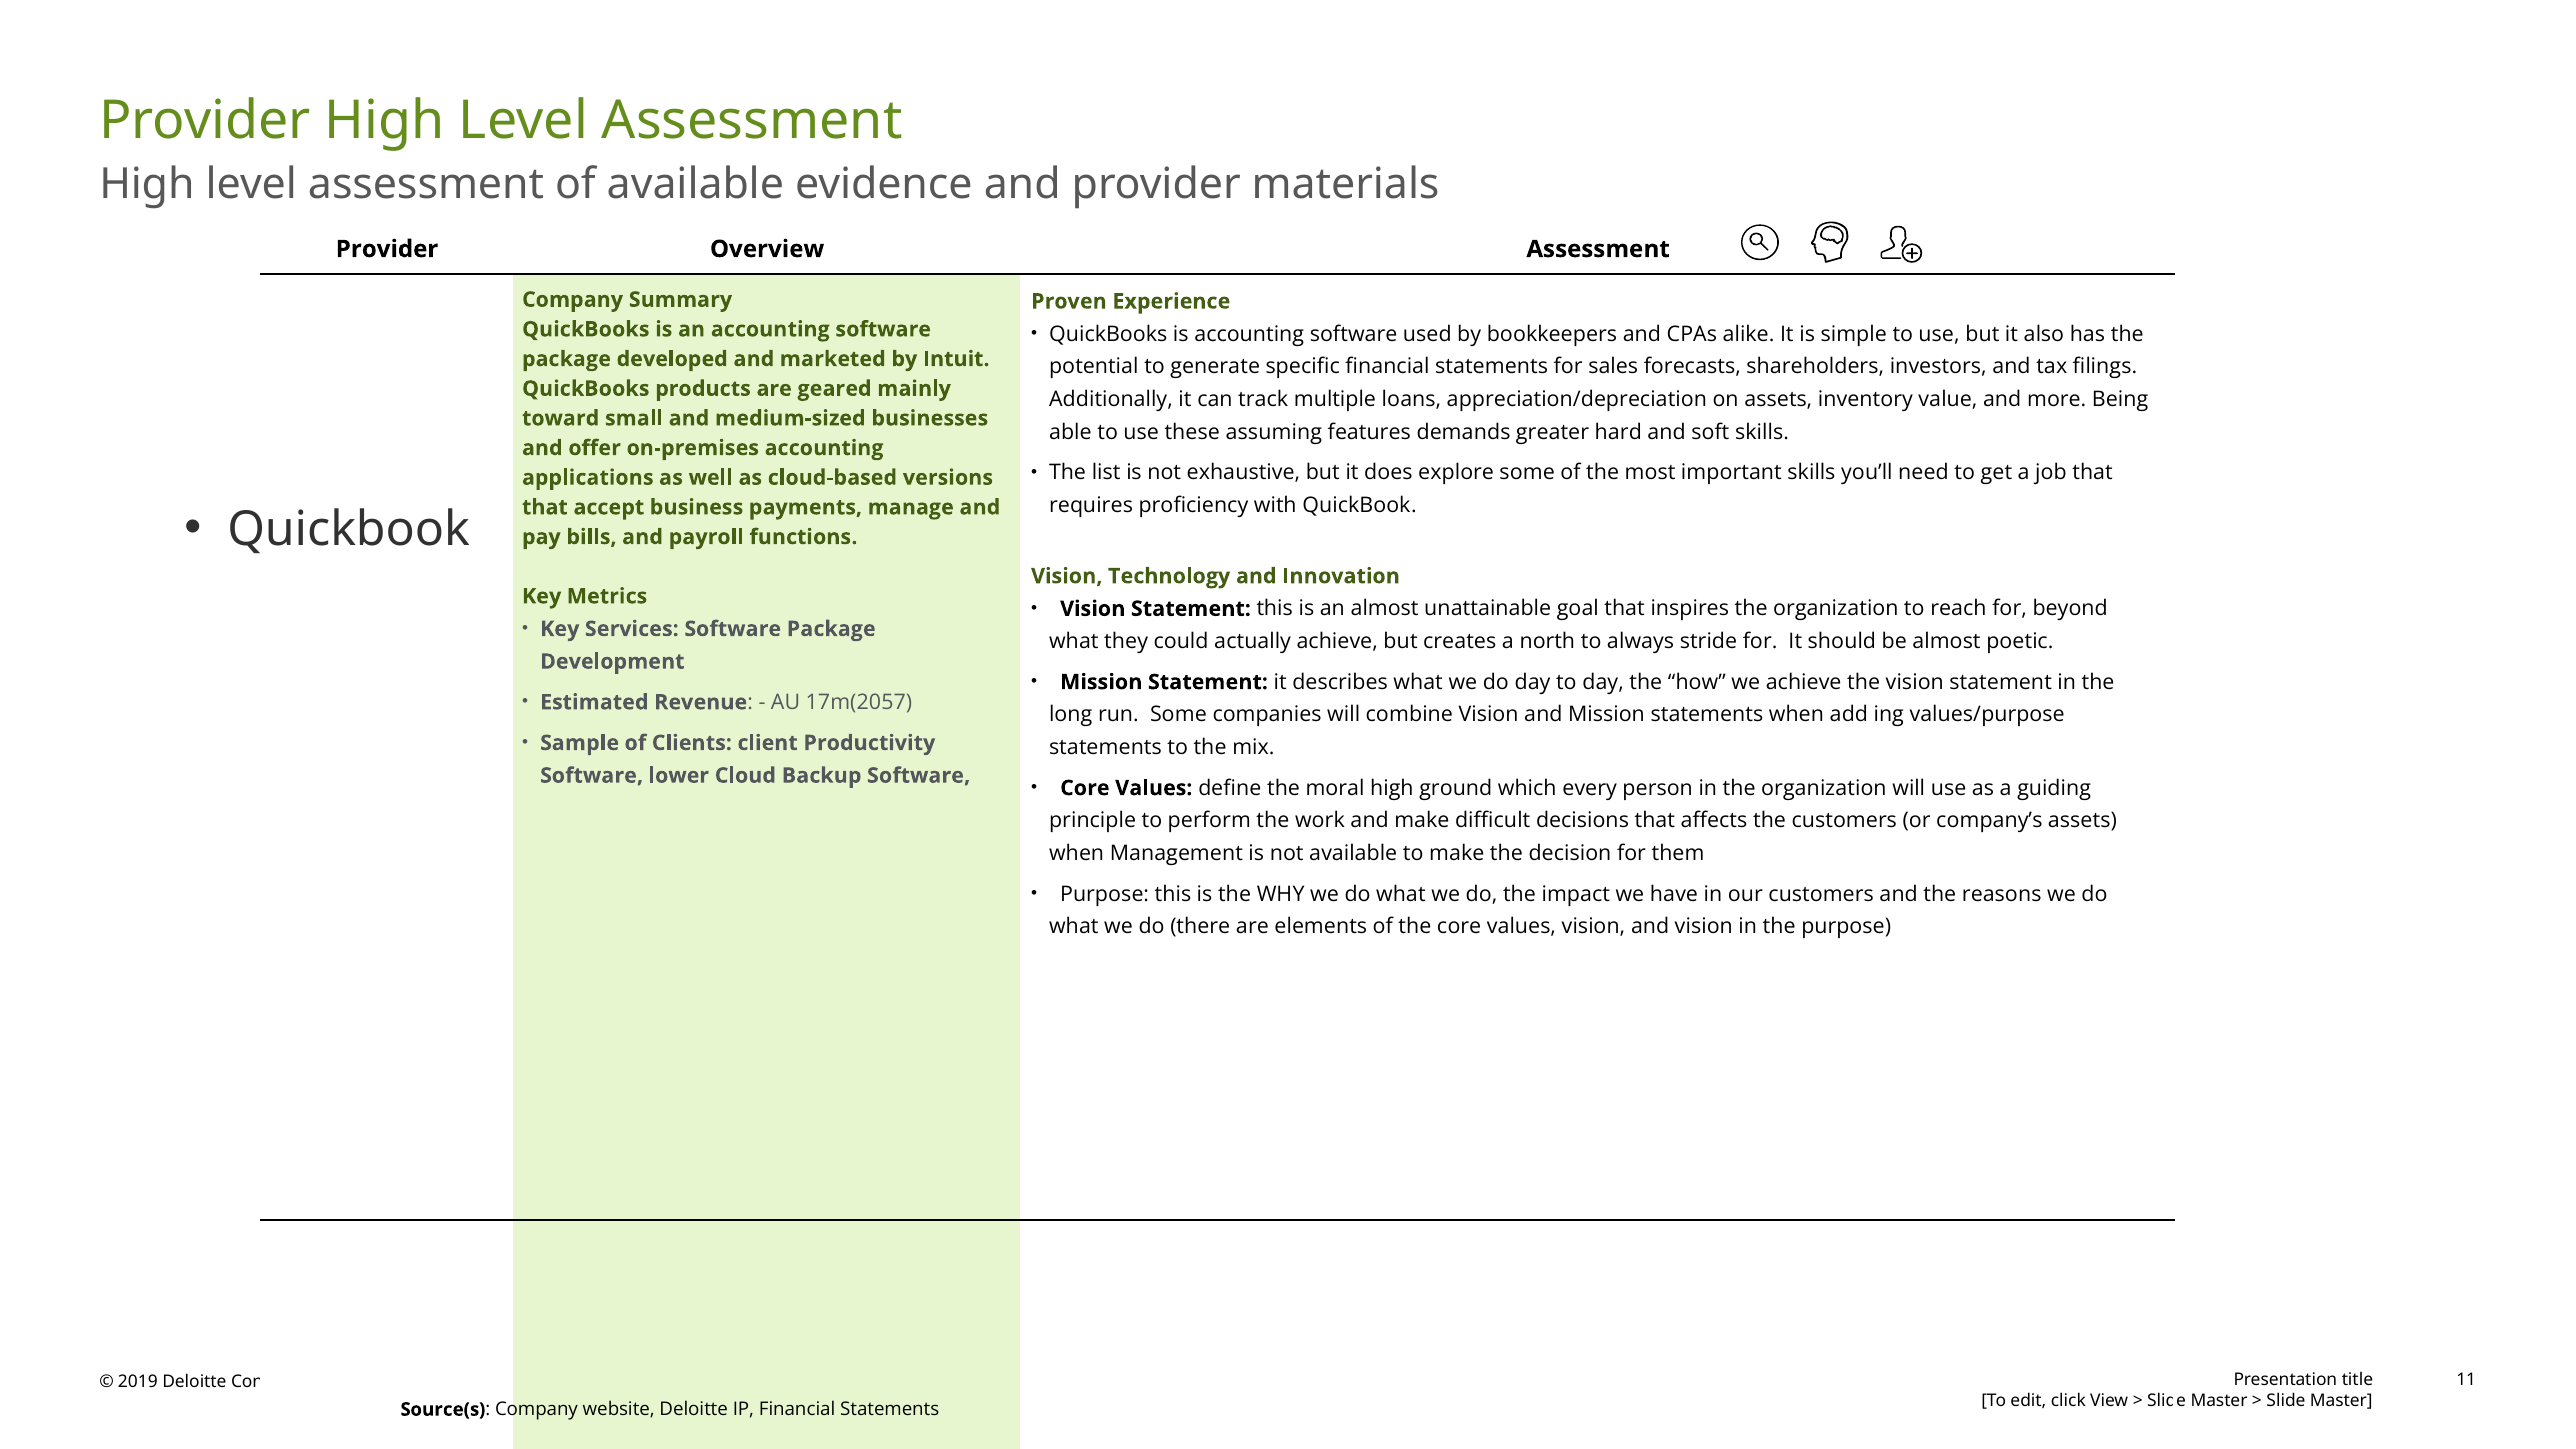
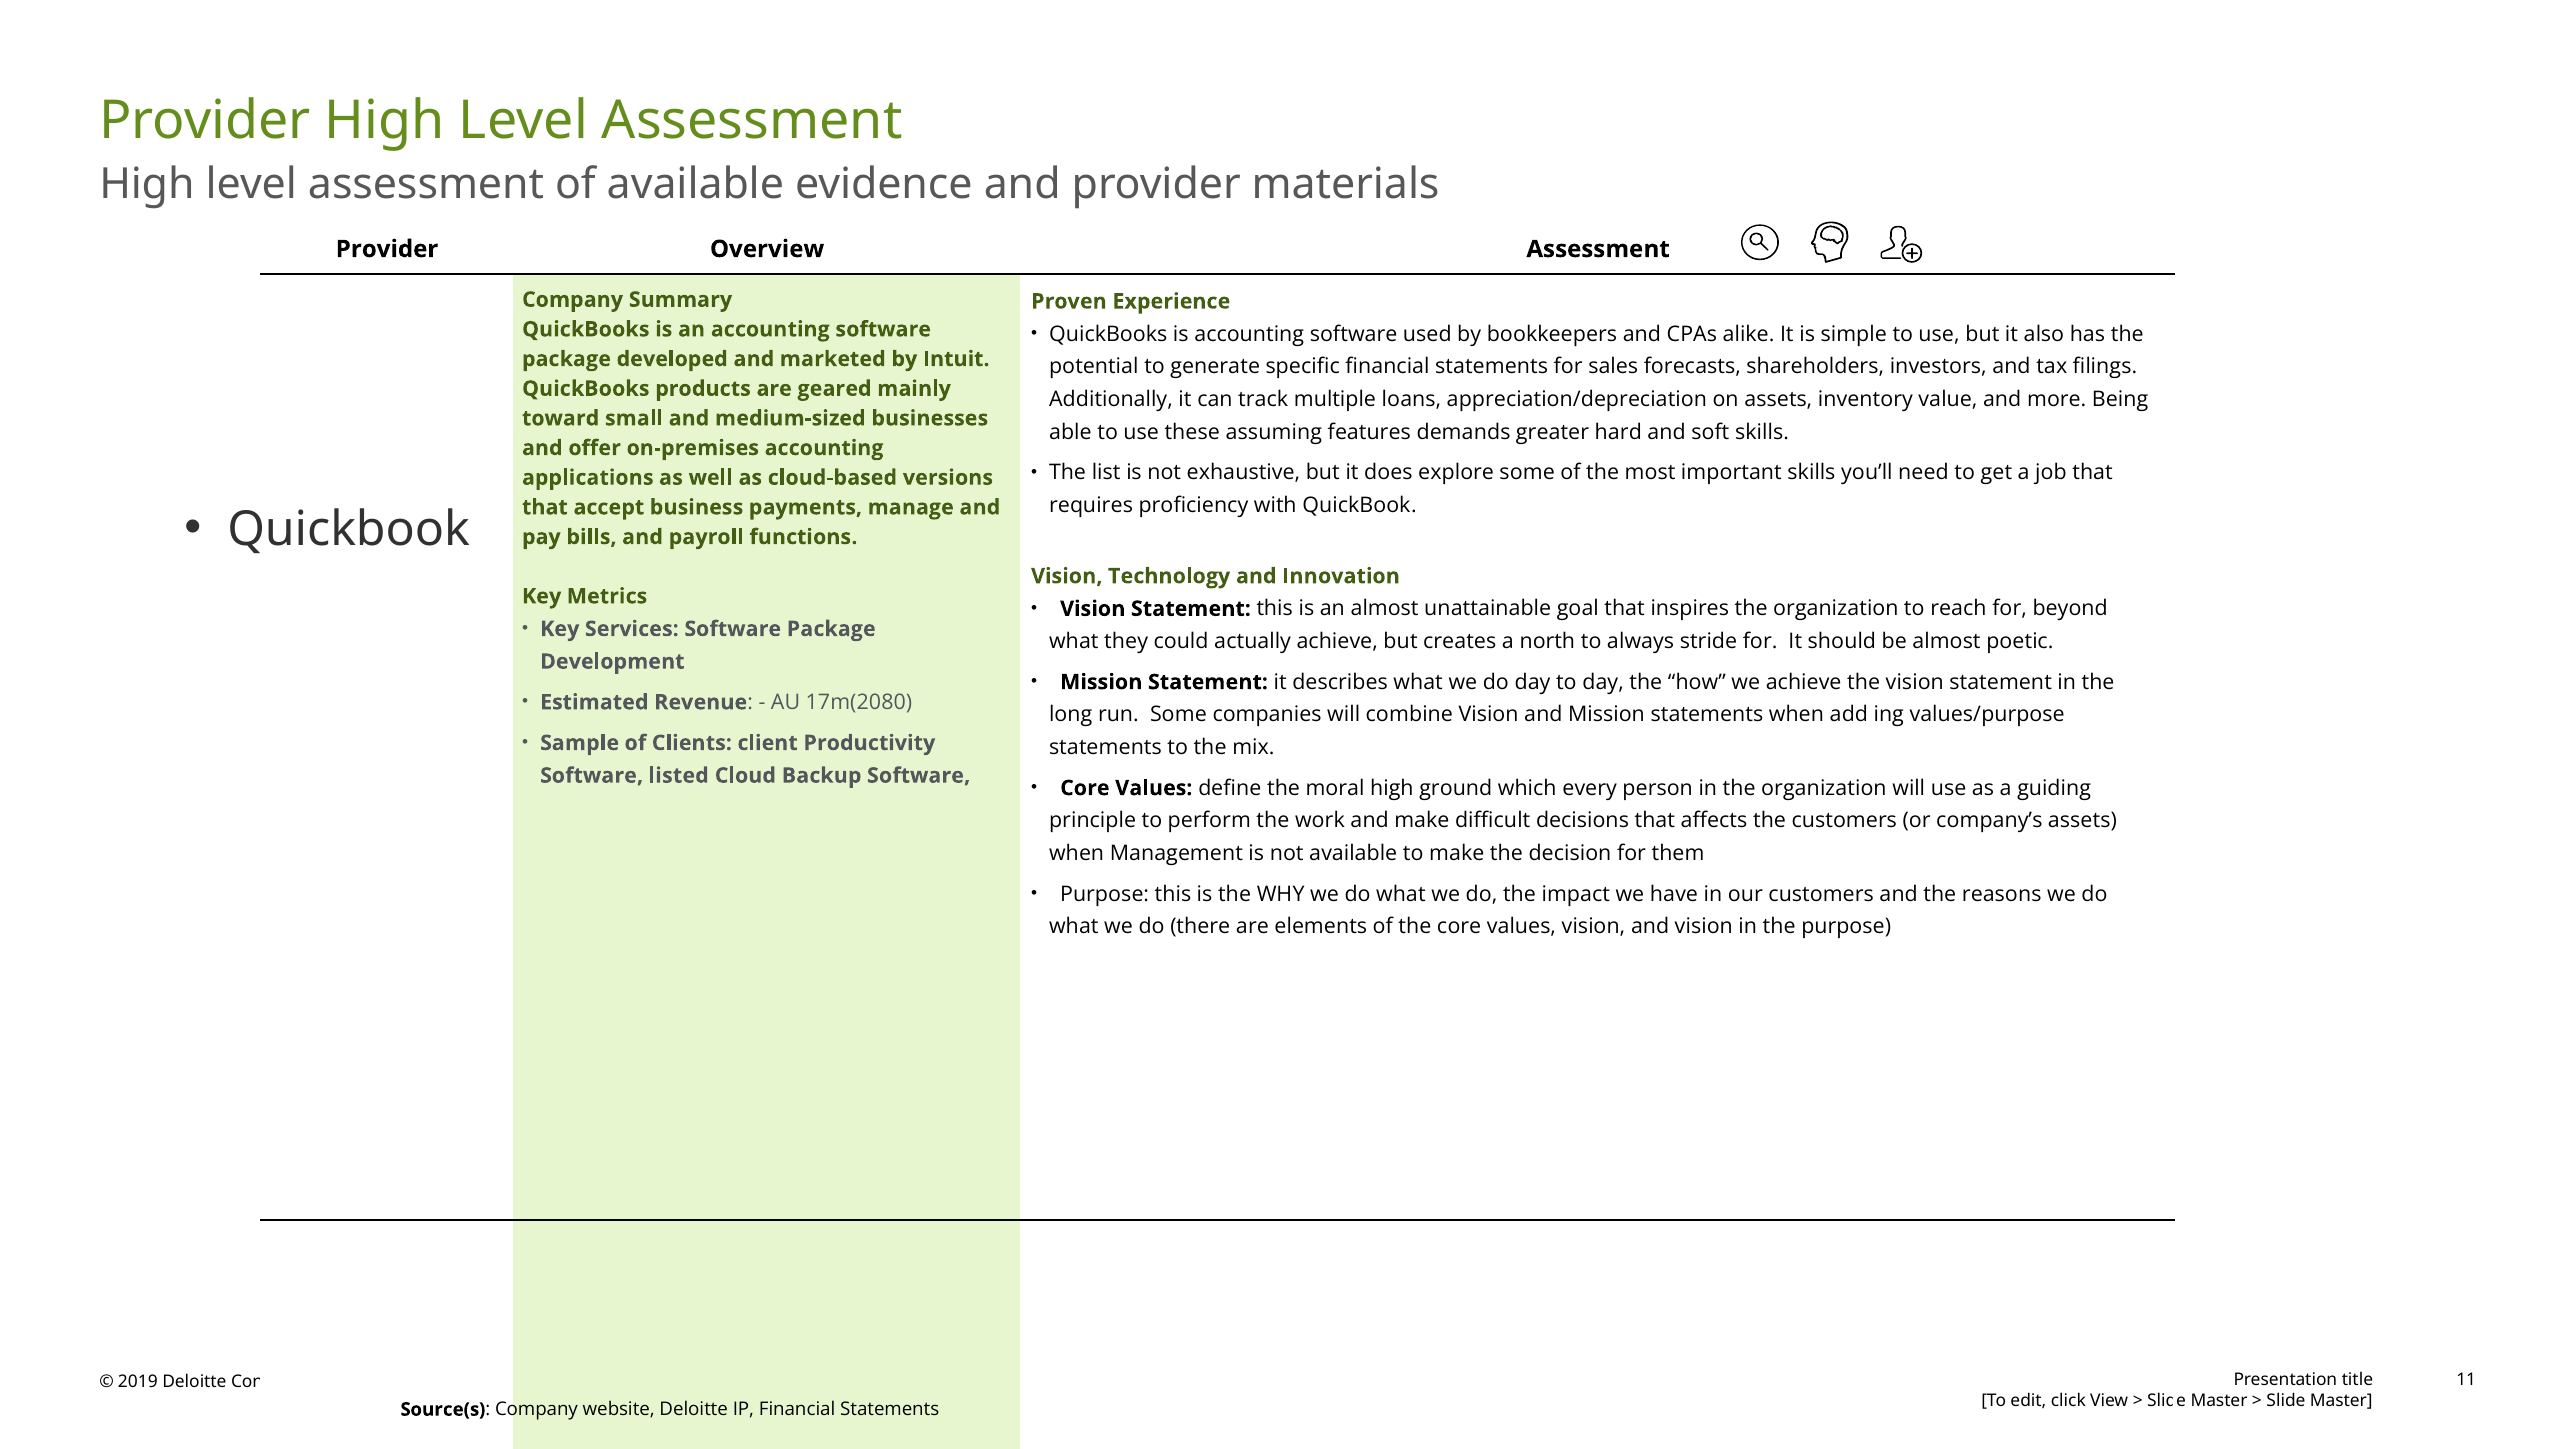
17m(2057: 17m(2057 -> 17m(2080
lower: lower -> listed
